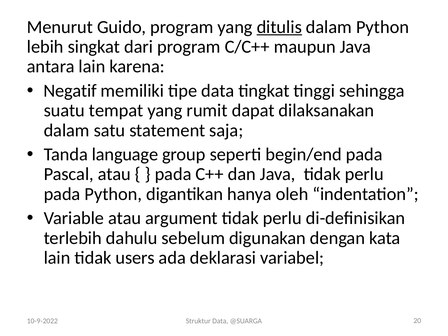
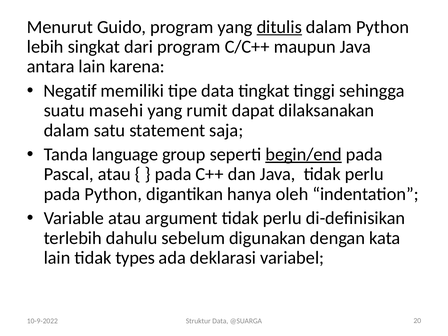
tempat: tempat -> masehi
begin/end underline: none -> present
users: users -> types
